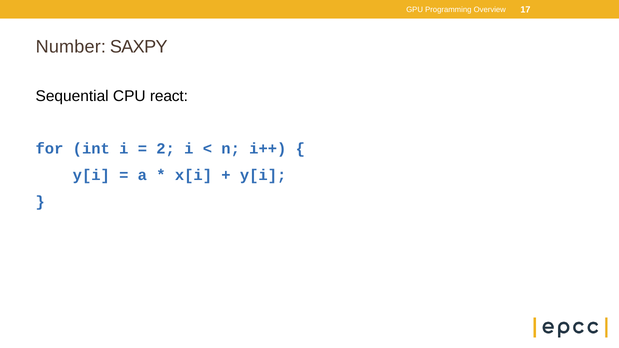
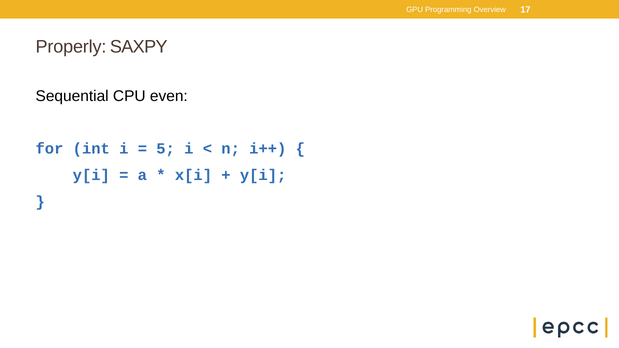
Number: Number -> Properly
react: react -> even
2: 2 -> 5
